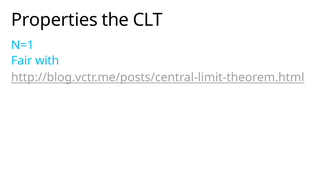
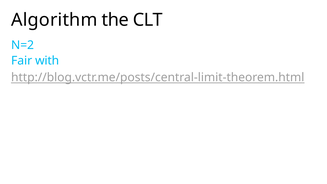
Properties: Properties -> Algorithm
N=1: N=1 -> N=2
